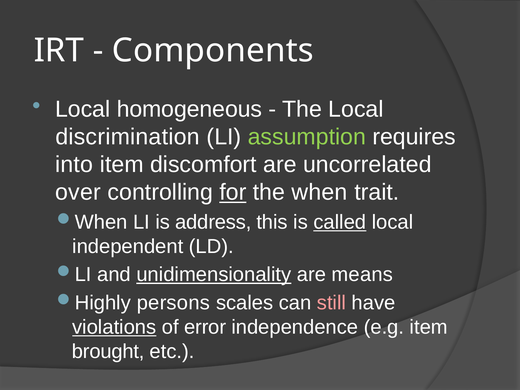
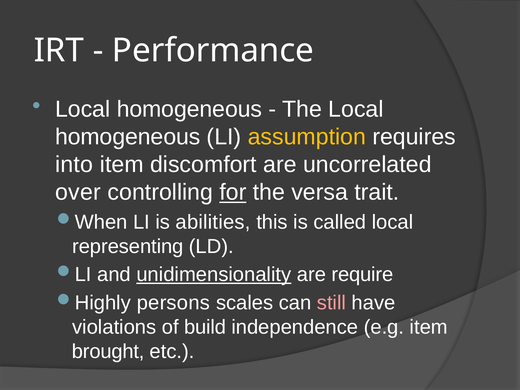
Components: Components -> Performance
discrimination at (128, 137): discrimination -> homogeneous
assumption colour: light green -> yellow
when: when -> versa
address: address -> abilities
called underline: present -> none
independent: independent -> representing
means: means -> require
violations underline: present -> none
error: error -> build
